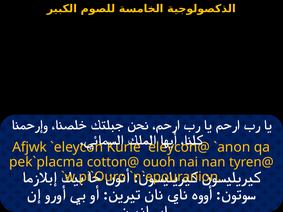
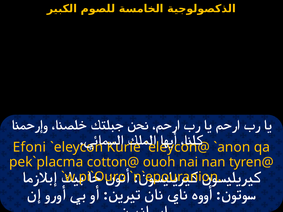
Afjwk: Afjwk -> Efoni
